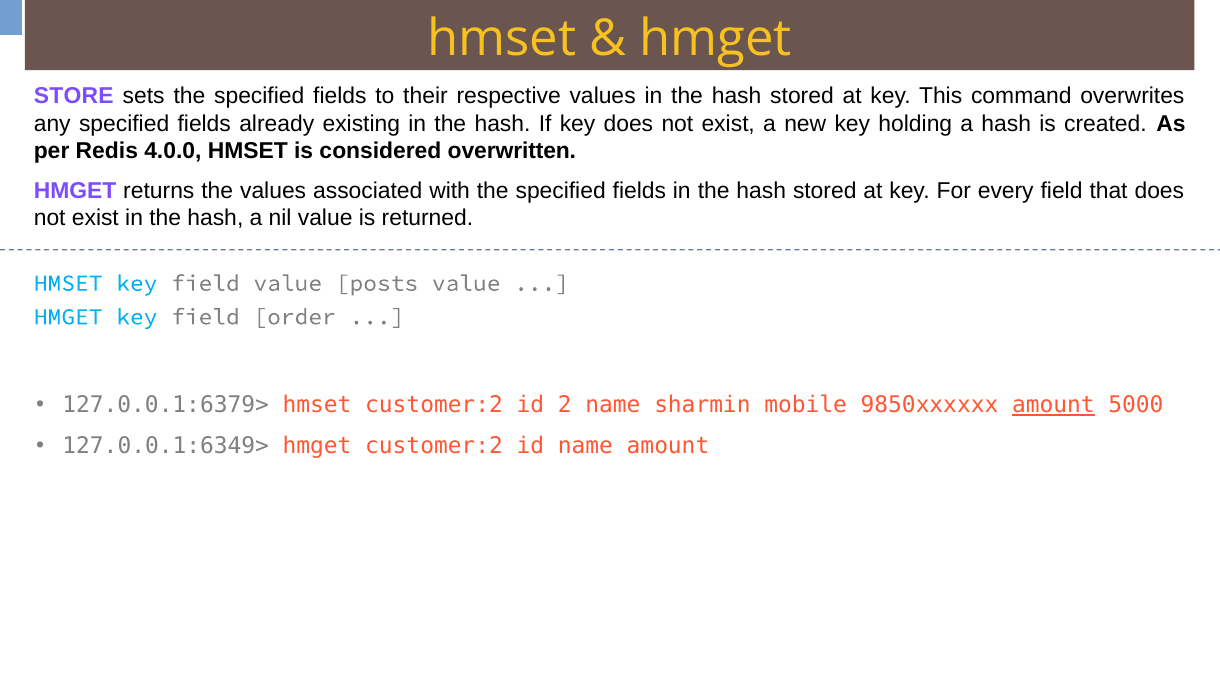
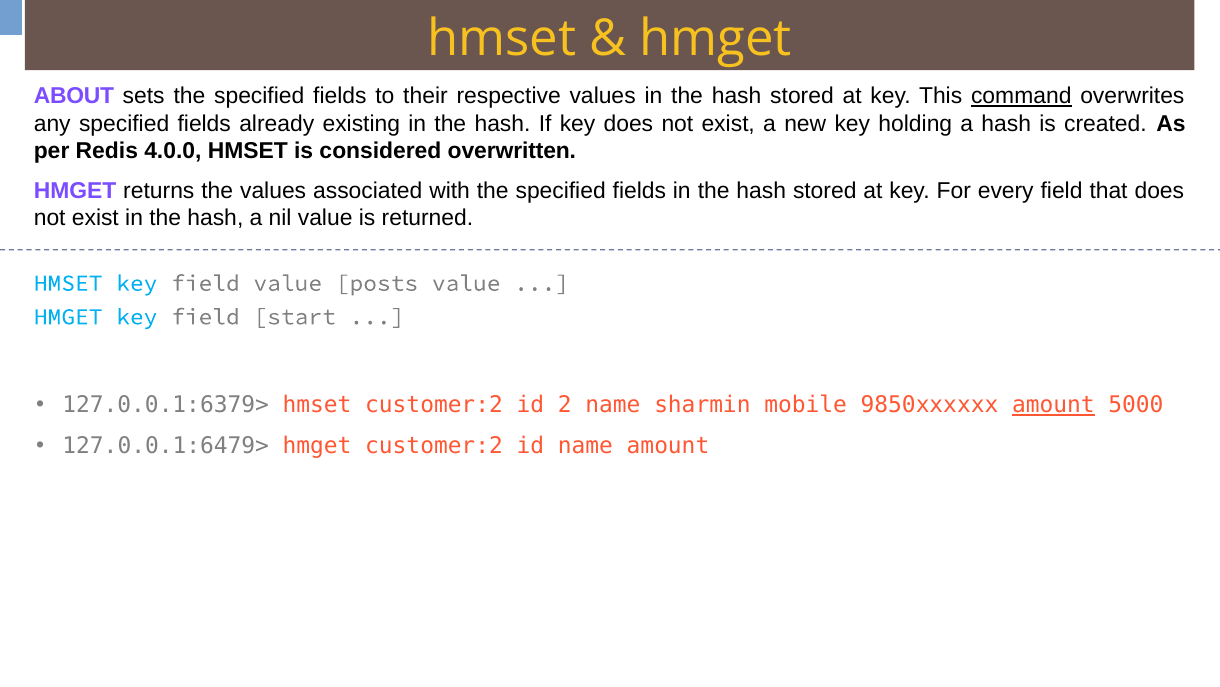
STORE: STORE -> ABOUT
command underline: none -> present
order: order -> start
127.0.0.1:6349>: 127.0.0.1:6349> -> 127.0.0.1:6479>
